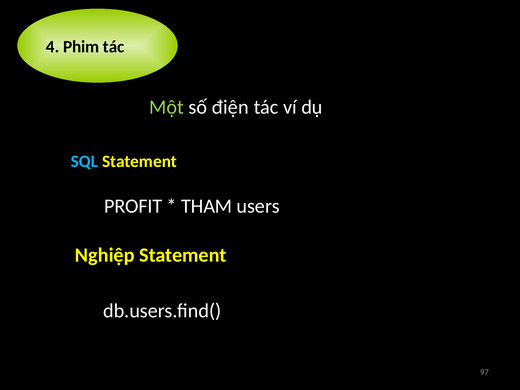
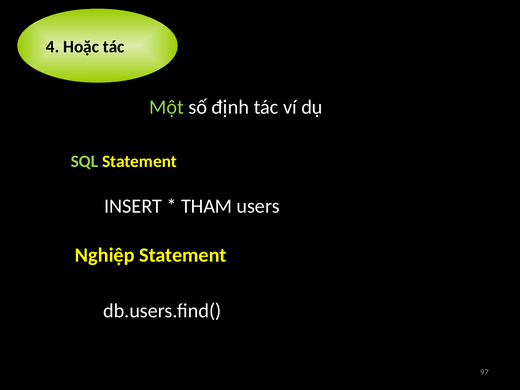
Phim: Phim -> Hoặc
điện: điện -> định
SQL colour: light blue -> light green
PROFIT: PROFIT -> INSERT
